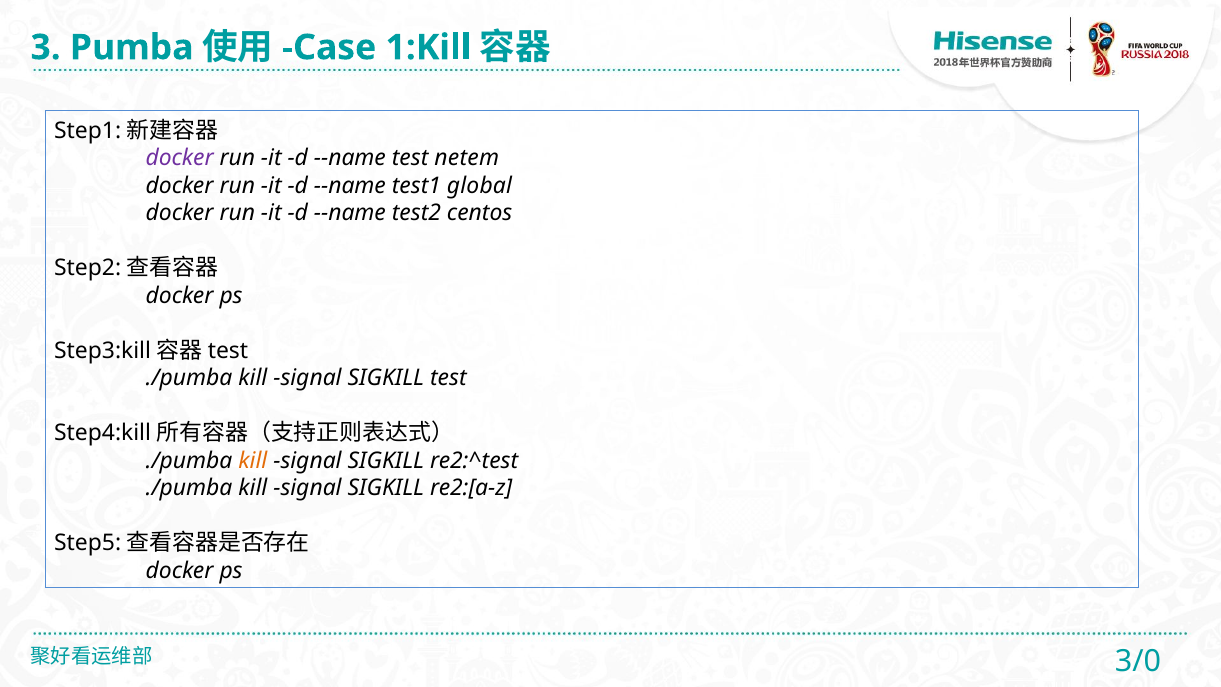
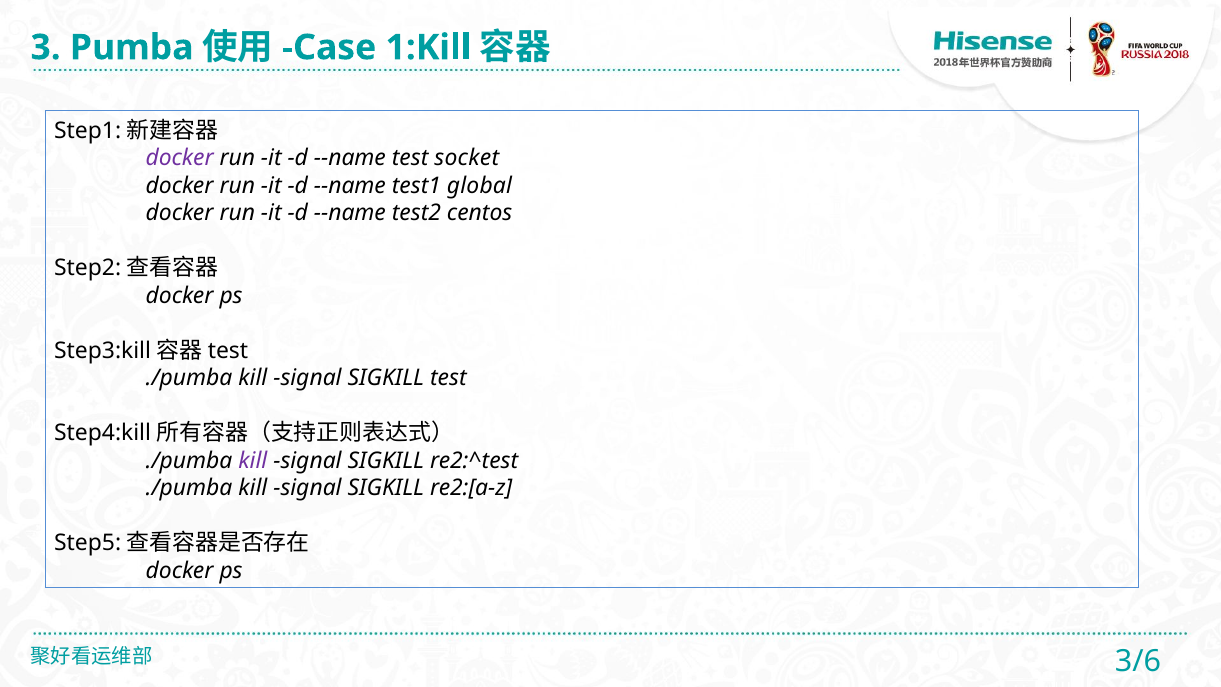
netem: netem -> socket
kill at (253, 460) colour: orange -> purple
3/0: 3/0 -> 3/6
